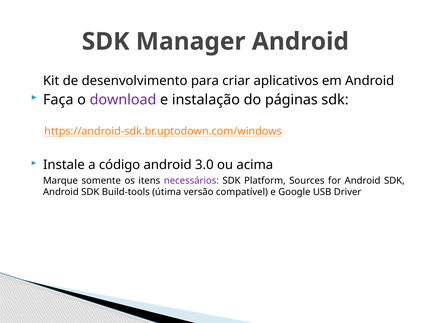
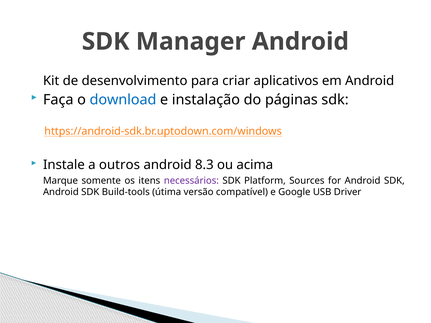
download colour: purple -> blue
código: código -> outros
3.0: 3.0 -> 8.3
